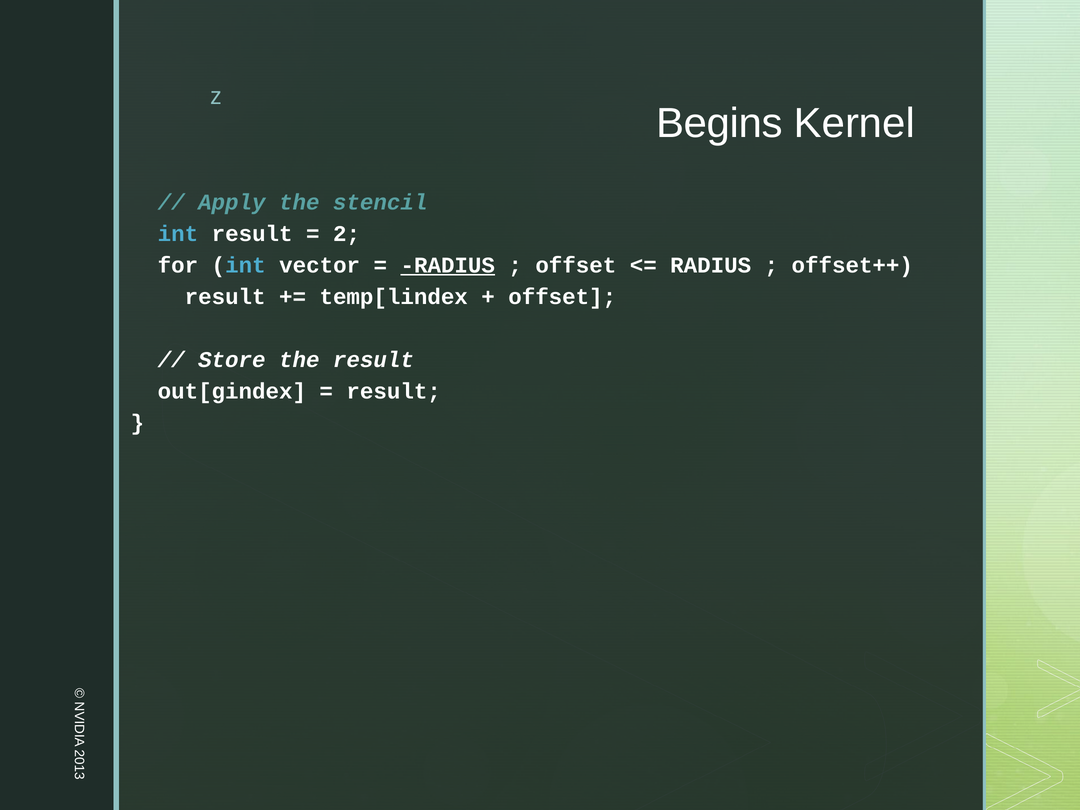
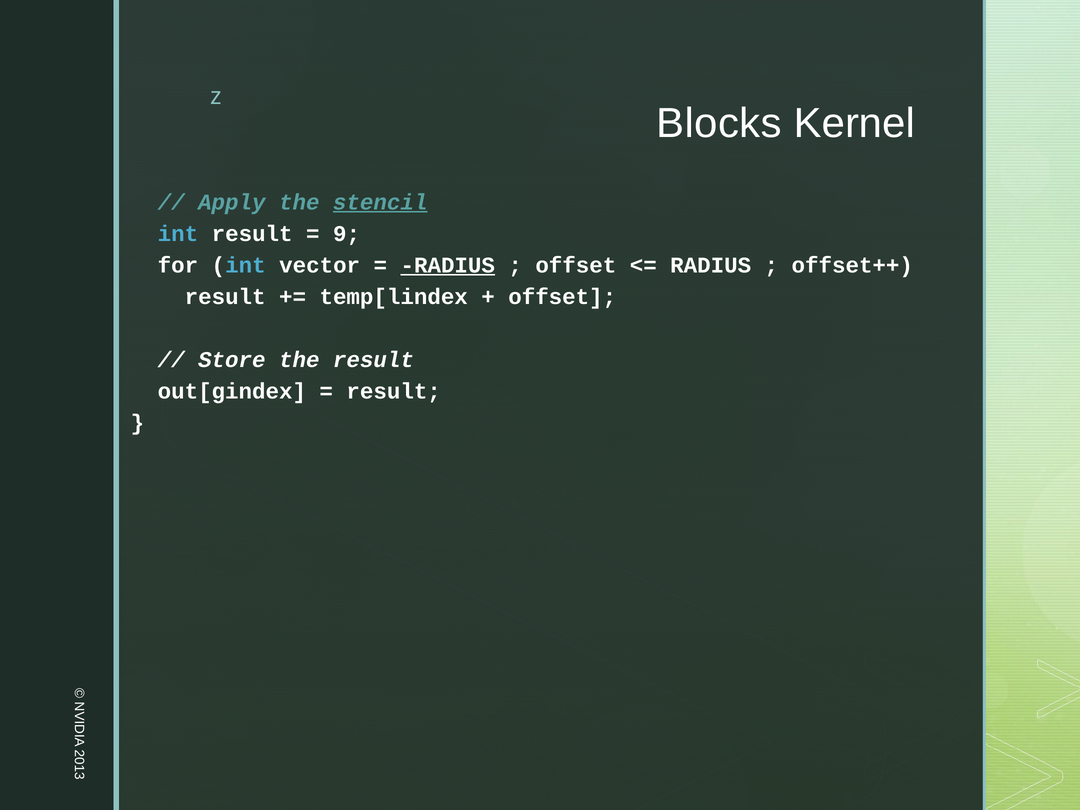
Begins: Begins -> Blocks
stencil underline: none -> present
2 at (347, 234): 2 -> 9
